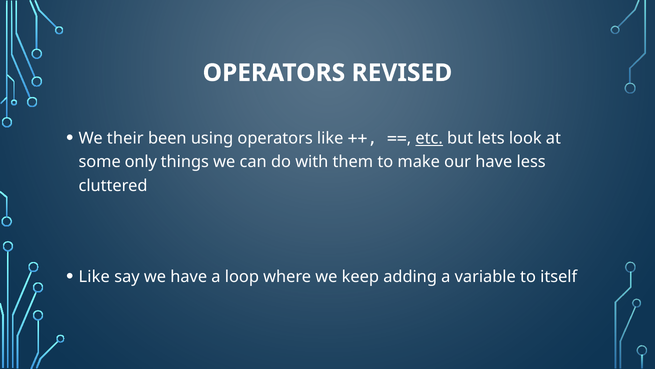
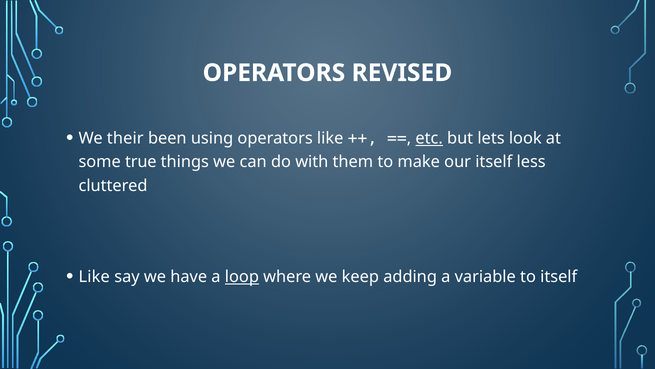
only: only -> true
our have: have -> itself
loop underline: none -> present
